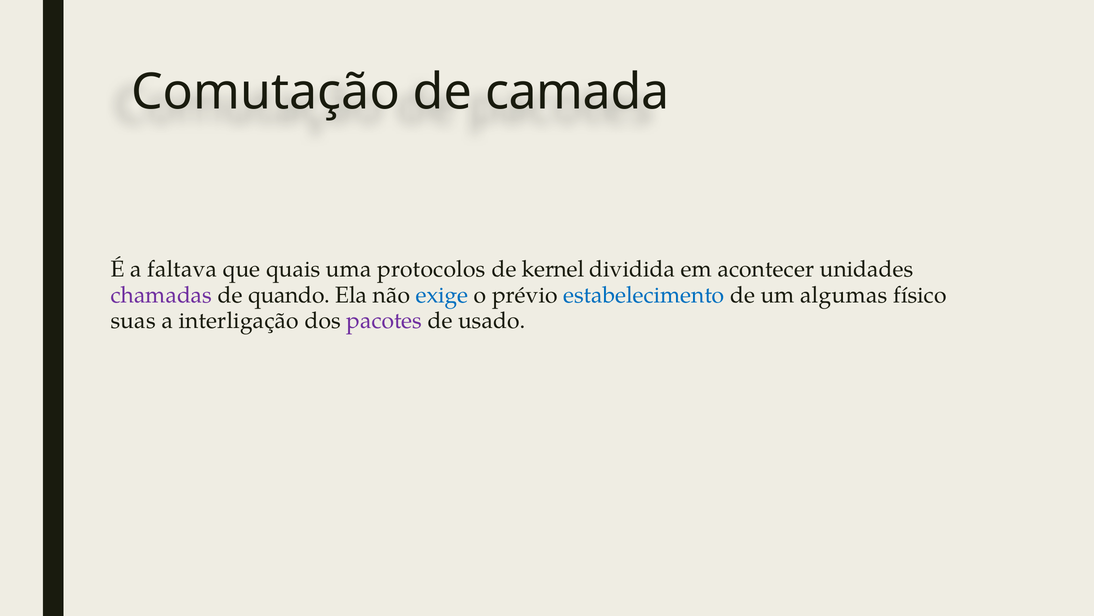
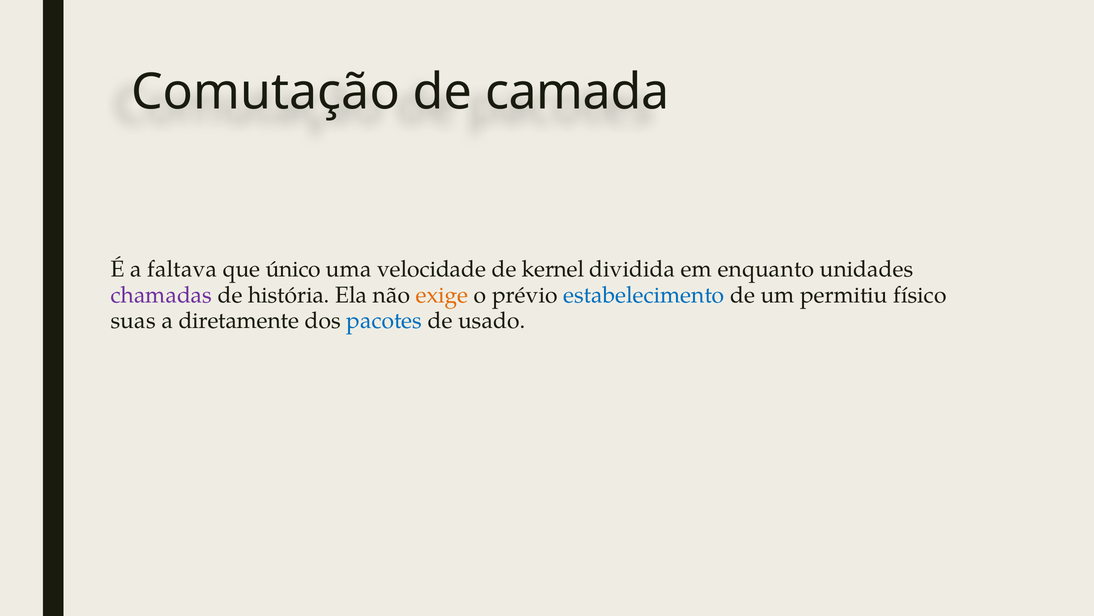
quais: quais -> único
protocolos: protocolos -> velocidade
acontecer: acontecer -> enquanto
quando: quando -> história
exige colour: blue -> orange
algumas: algumas -> permitiu
interligação: interligação -> diretamente
pacotes colour: purple -> blue
